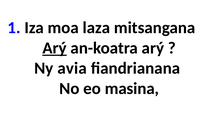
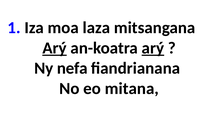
arý at (153, 48) underline: none -> present
avia: avia -> nefa
masina: masina -> mitana
